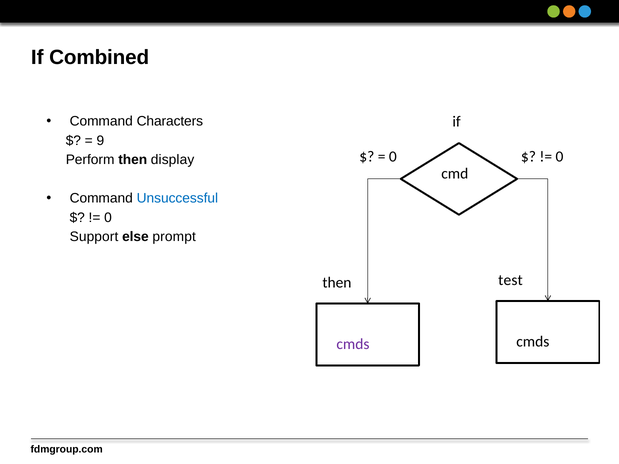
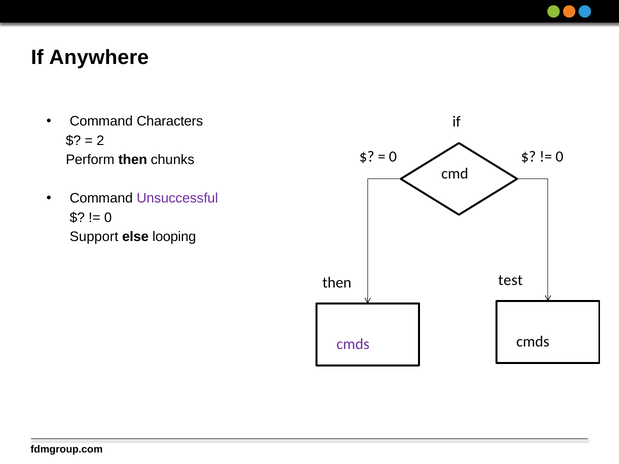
Combined: Combined -> Anywhere
9: 9 -> 2
display: display -> chunks
Unsuccessful colour: blue -> purple
prompt: prompt -> looping
